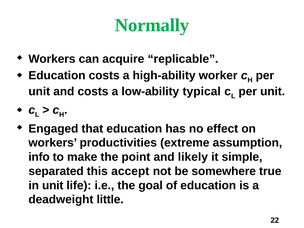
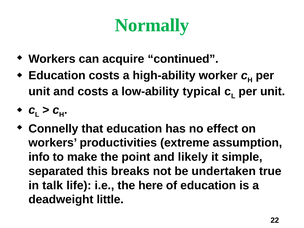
replicable: replicable -> continued
Engaged: Engaged -> Connelly
accept: accept -> breaks
somewhere: somewhere -> undertaken
in unit: unit -> talk
goal: goal -> here
